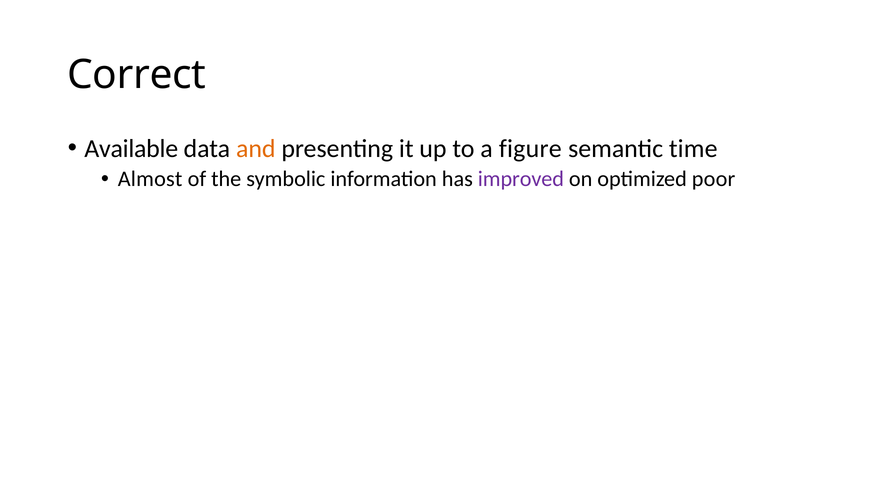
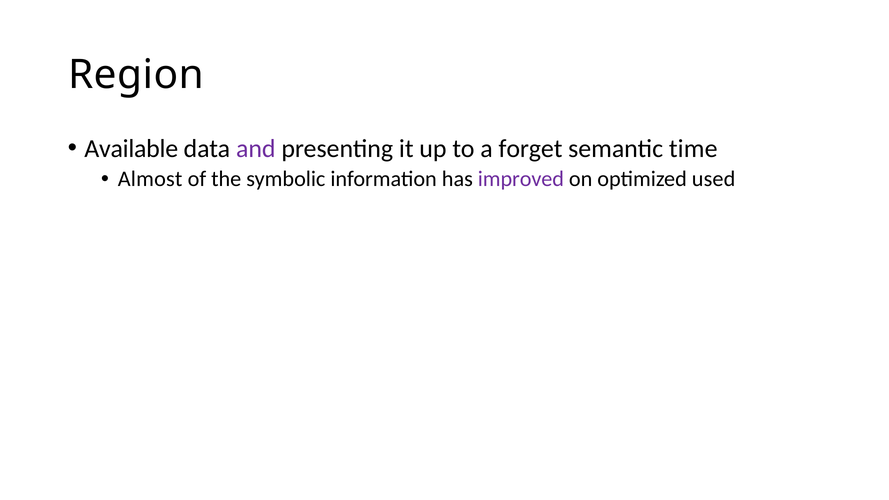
Correct: Correct -> Region
and colour: orange -> purple
figure: figure -> forget
poor: poor -> used
